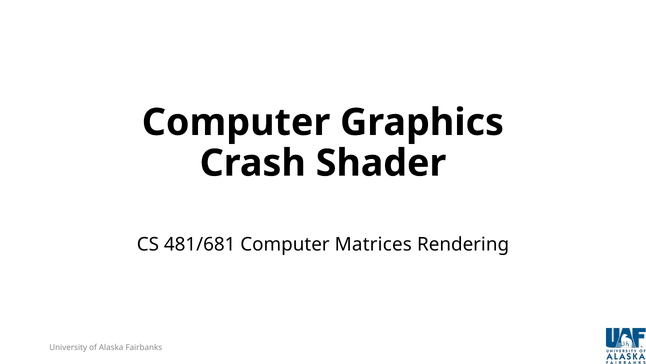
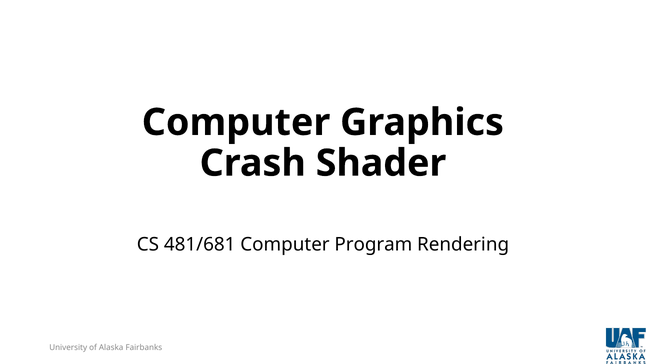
Matrices: Matrices -> Program
